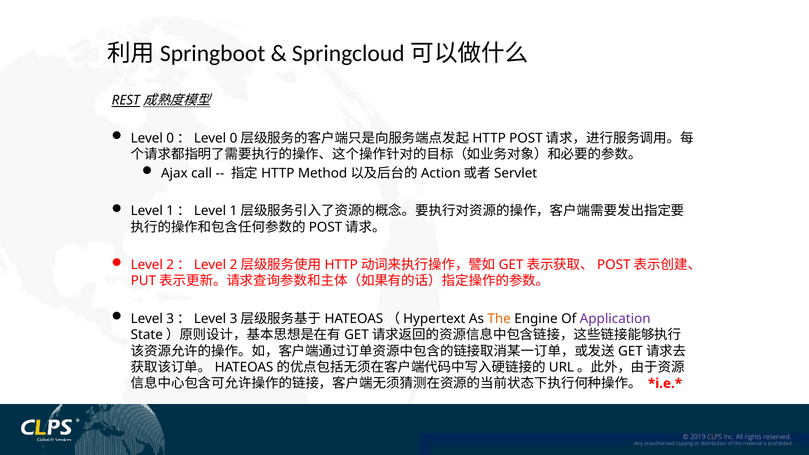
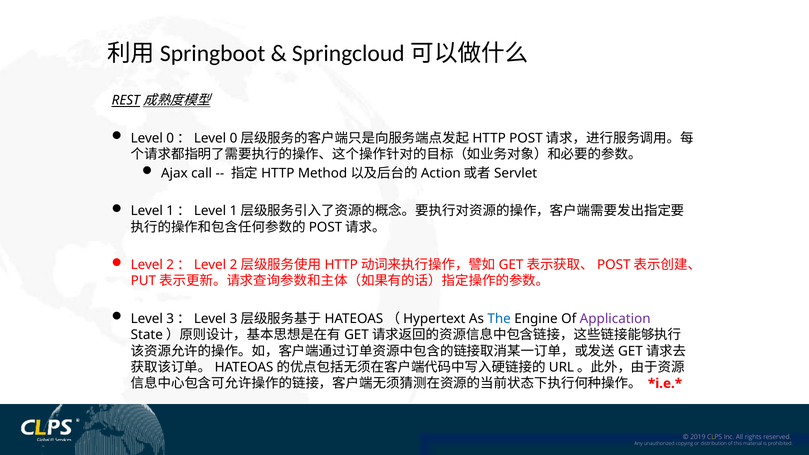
The colour: orange -> blue
